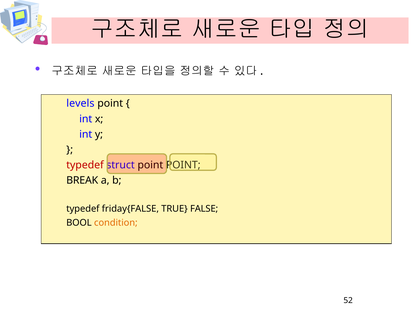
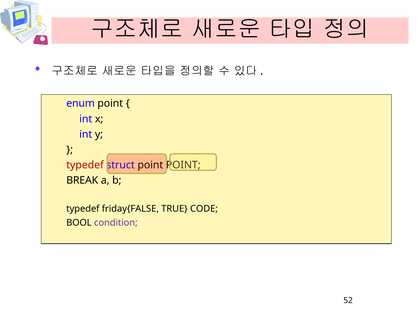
levels: levels -> enum
FALSE: FALSE -> CODE
condition colour: orange -> purple
